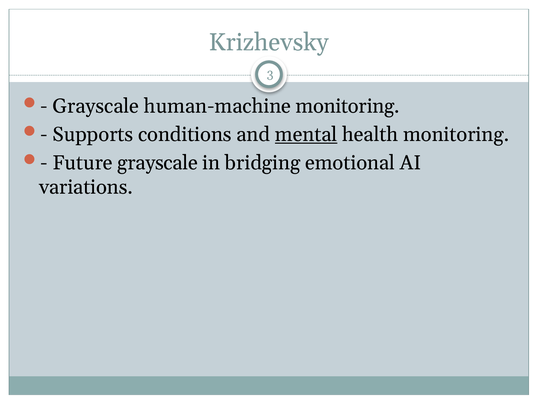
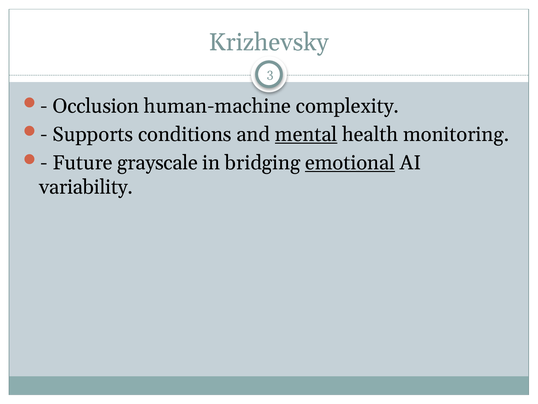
Grayscale at (96, 106): Grayscale -> Occlusion
human-machine monitoring: monitoring -> complexity
emotional underline: none -> present
variations: variations -> variability
